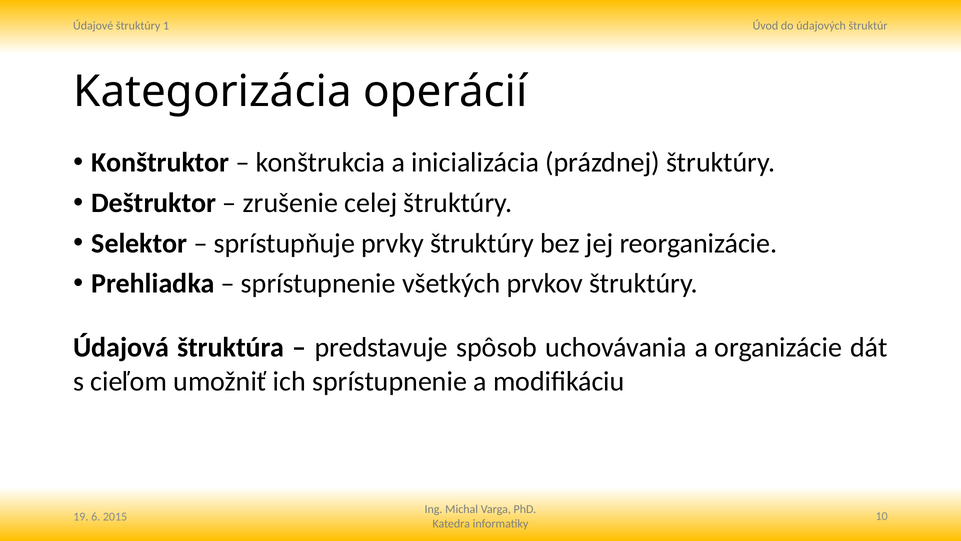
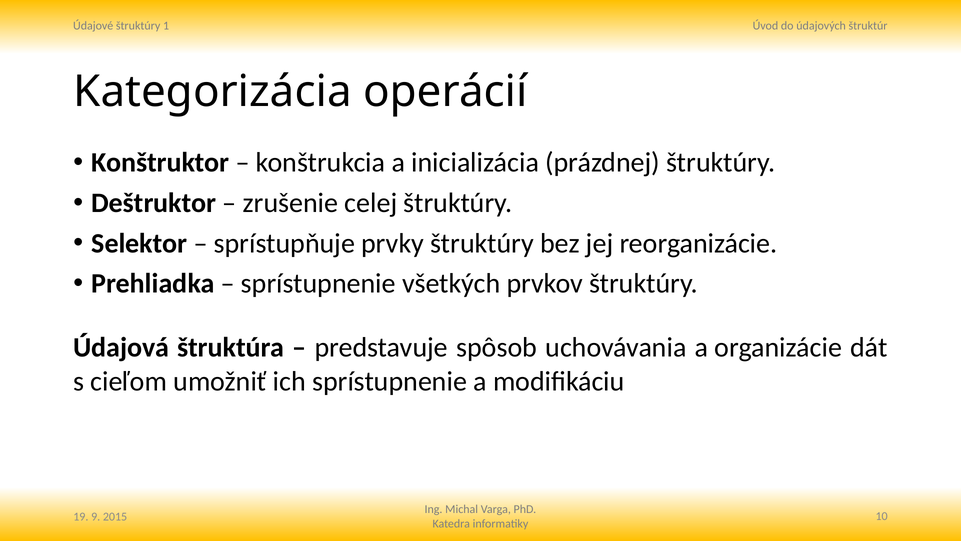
6: 6 -> 9
